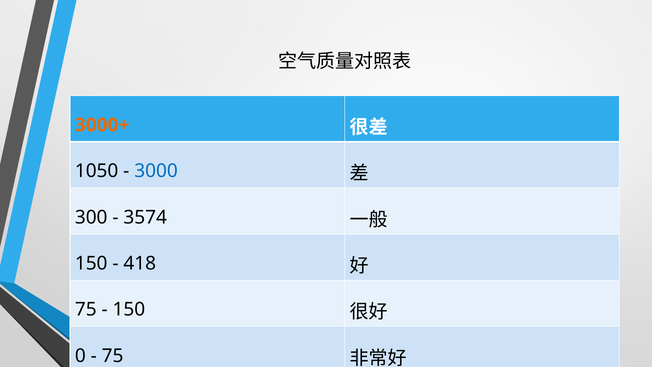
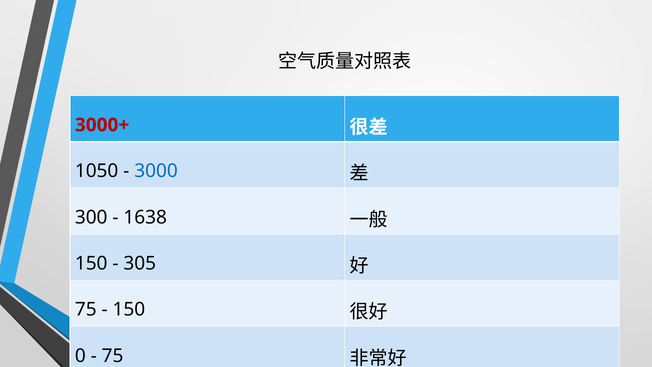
3000+ colour: orange -> red
3574: 3574 -> 1638
418: 418 -> 305
